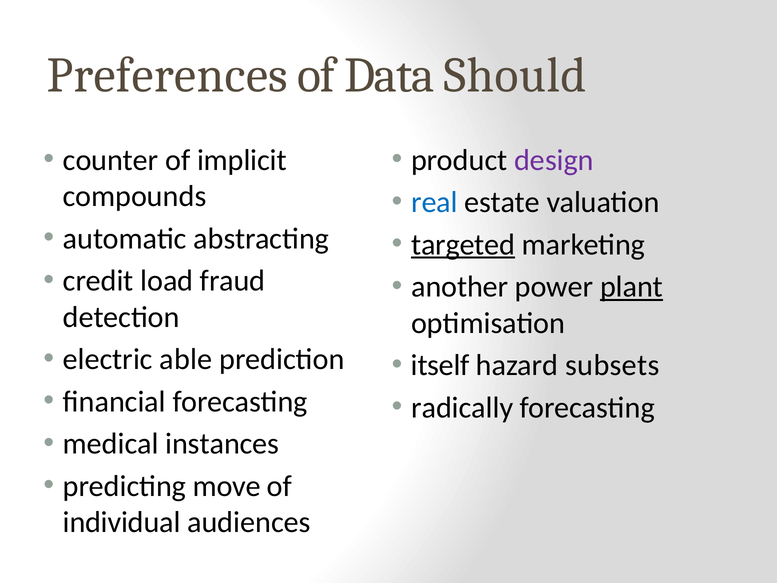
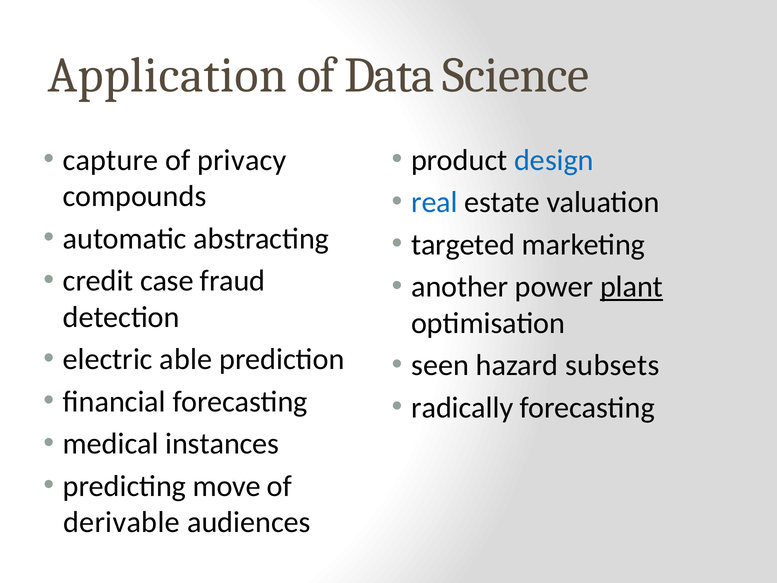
Preferences: Preferences -> Application
Should: Should -> Science
counter: counter -> capture
implicit: implicit -> privacy
design colour: purple -> blue
targeted underline: present -> none
load: load -> case
itself: itself -> seen
individual: individual -> derivable
